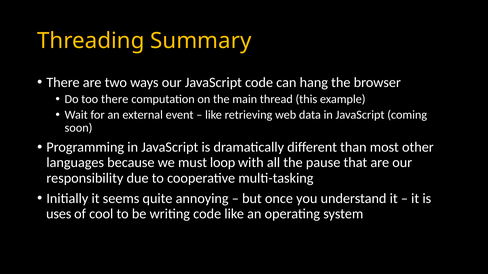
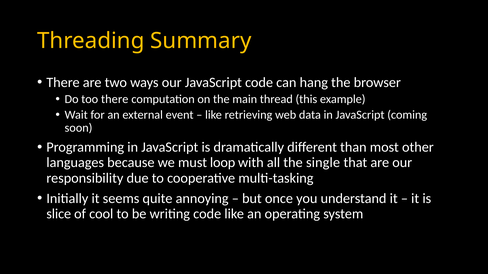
pause: pause -> single
uses: uses -> slice
